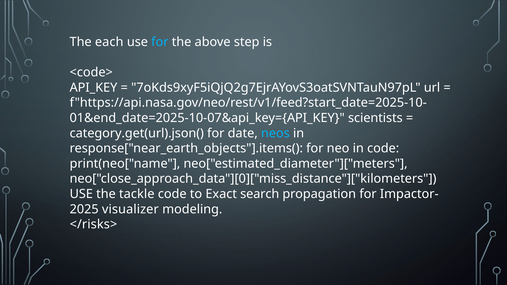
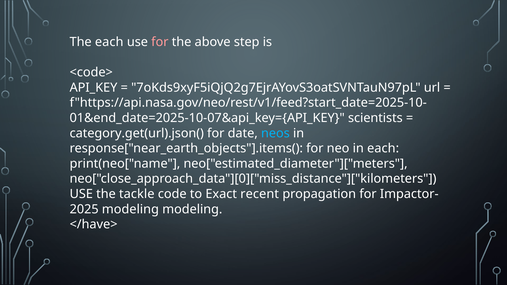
for at (160, 42) colour: light blue -> pink
in code: code -> each
search: search -> recent
visualizer at (130, 209): visualizer -> modeling
</risks>: </risks> -> </have>
